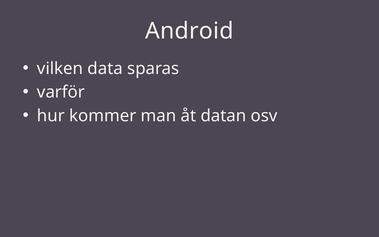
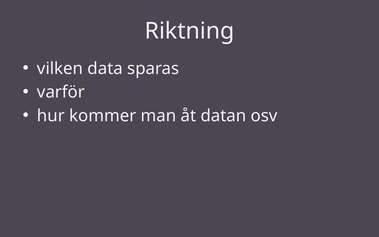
Android: Android -> Riktning
